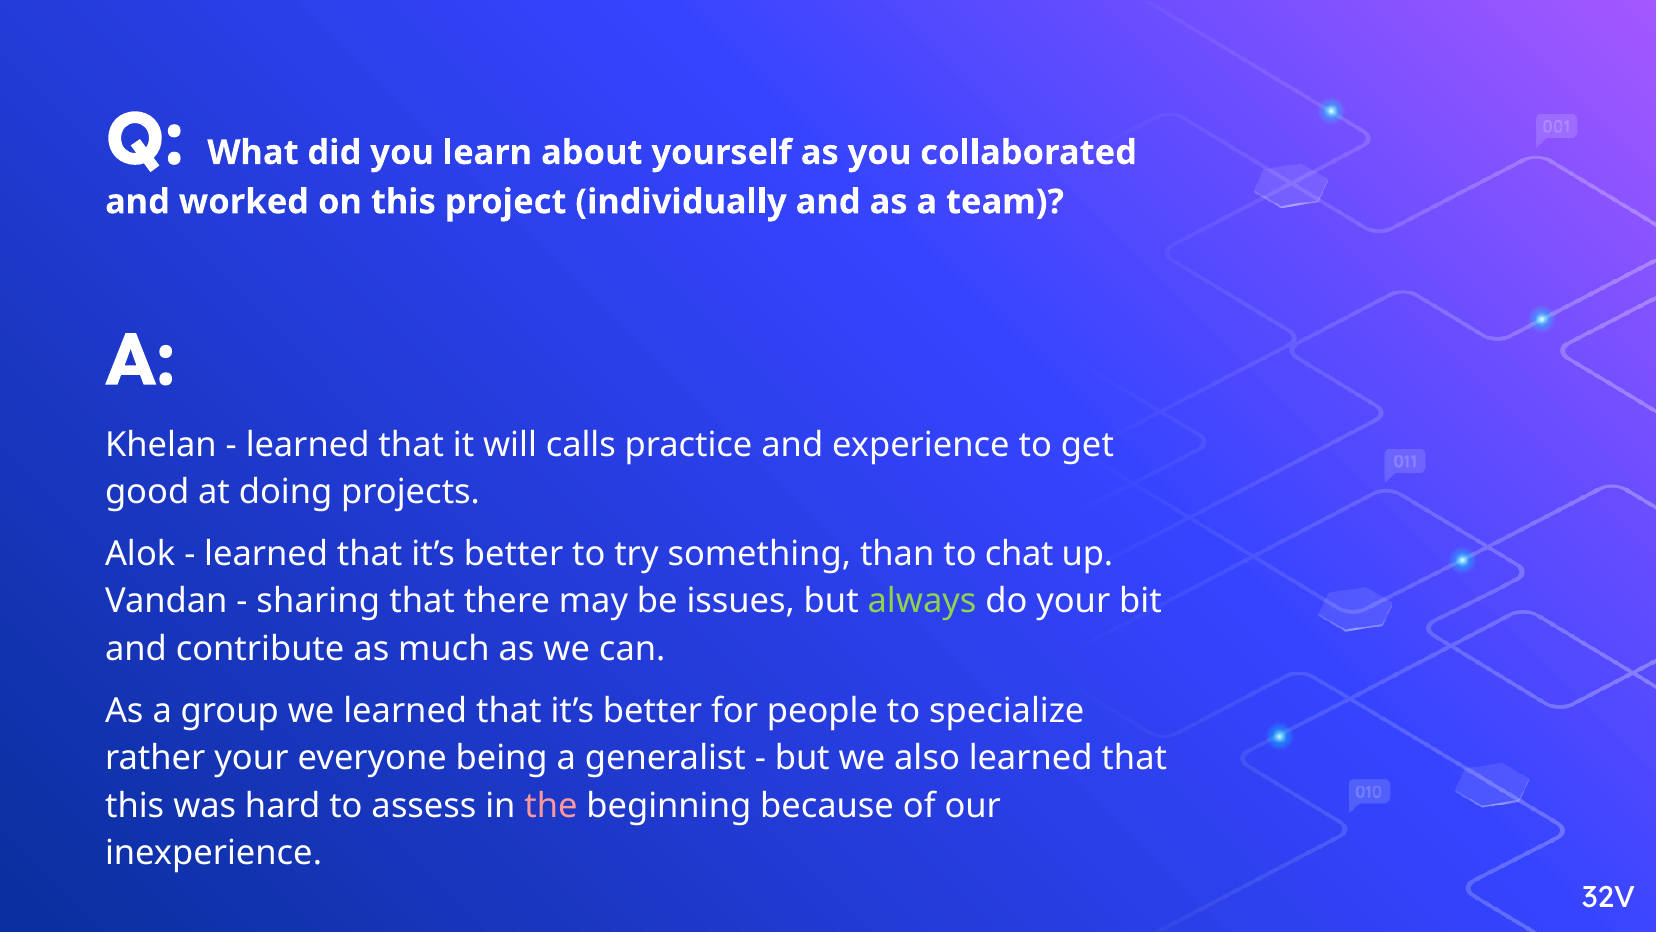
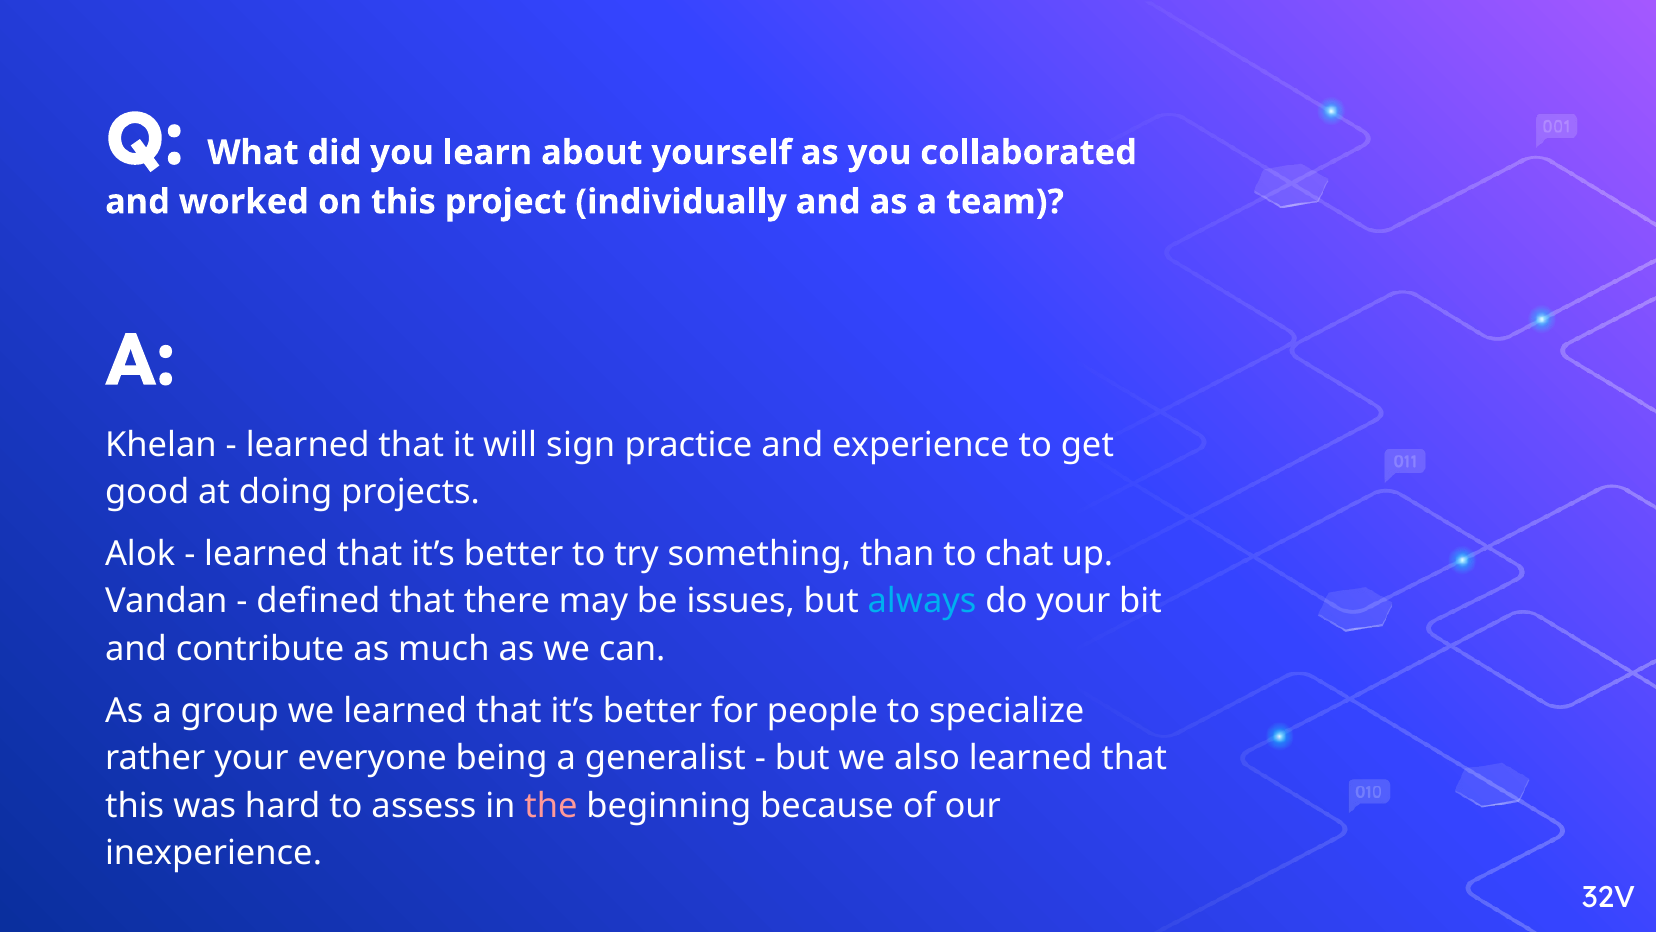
calls: calls -> sign
sharing: sharing -> defined
always colour: light green -> light blue
